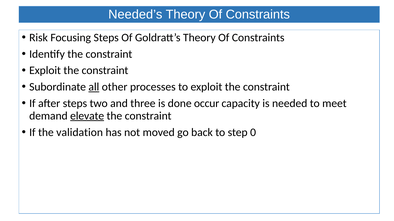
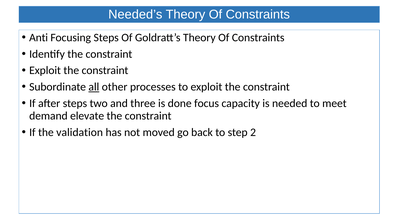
Risk: Risk -> Anti
occur: occur -> focus
elevate underline: present -> none
0: 0 -> 2
